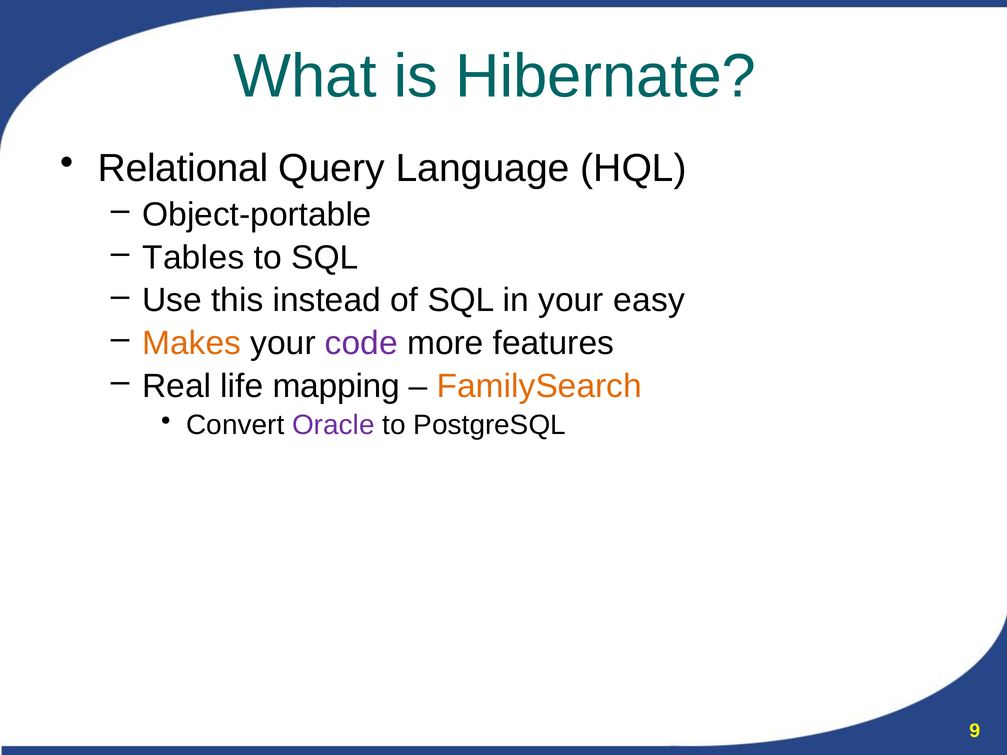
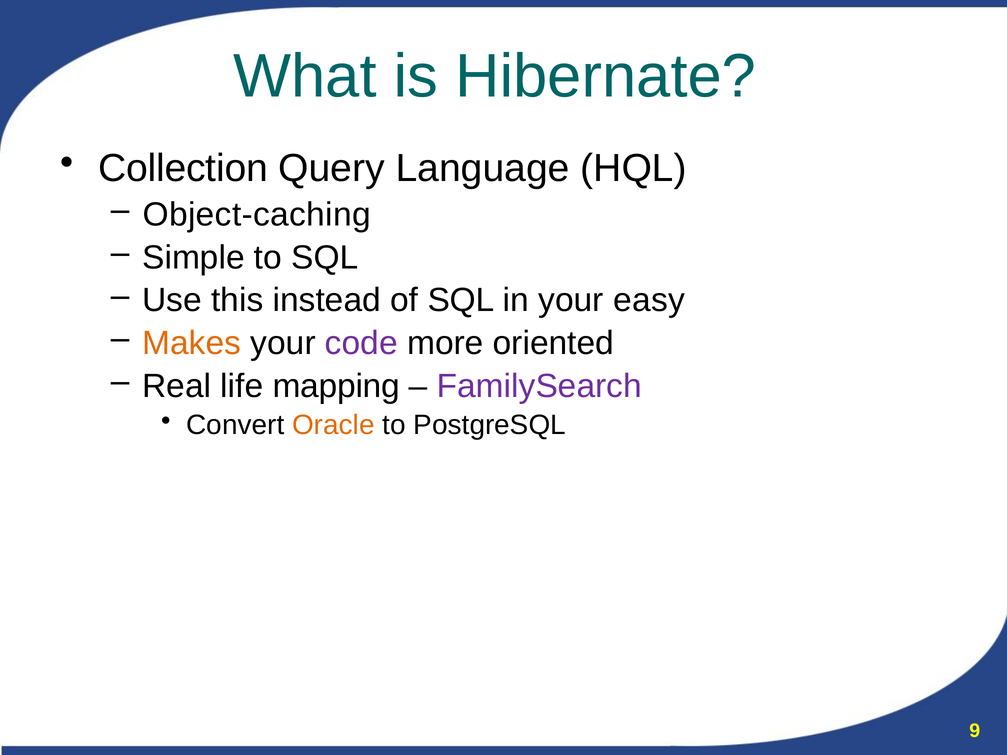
Relational: Relational -> Collection
Object-portable: Object-portable -> Object-caching
Tables: Tables -> Simple
features: features -> oriented
FamilySearch colour: orange -> purple
Oracle colour: purple -> orange
